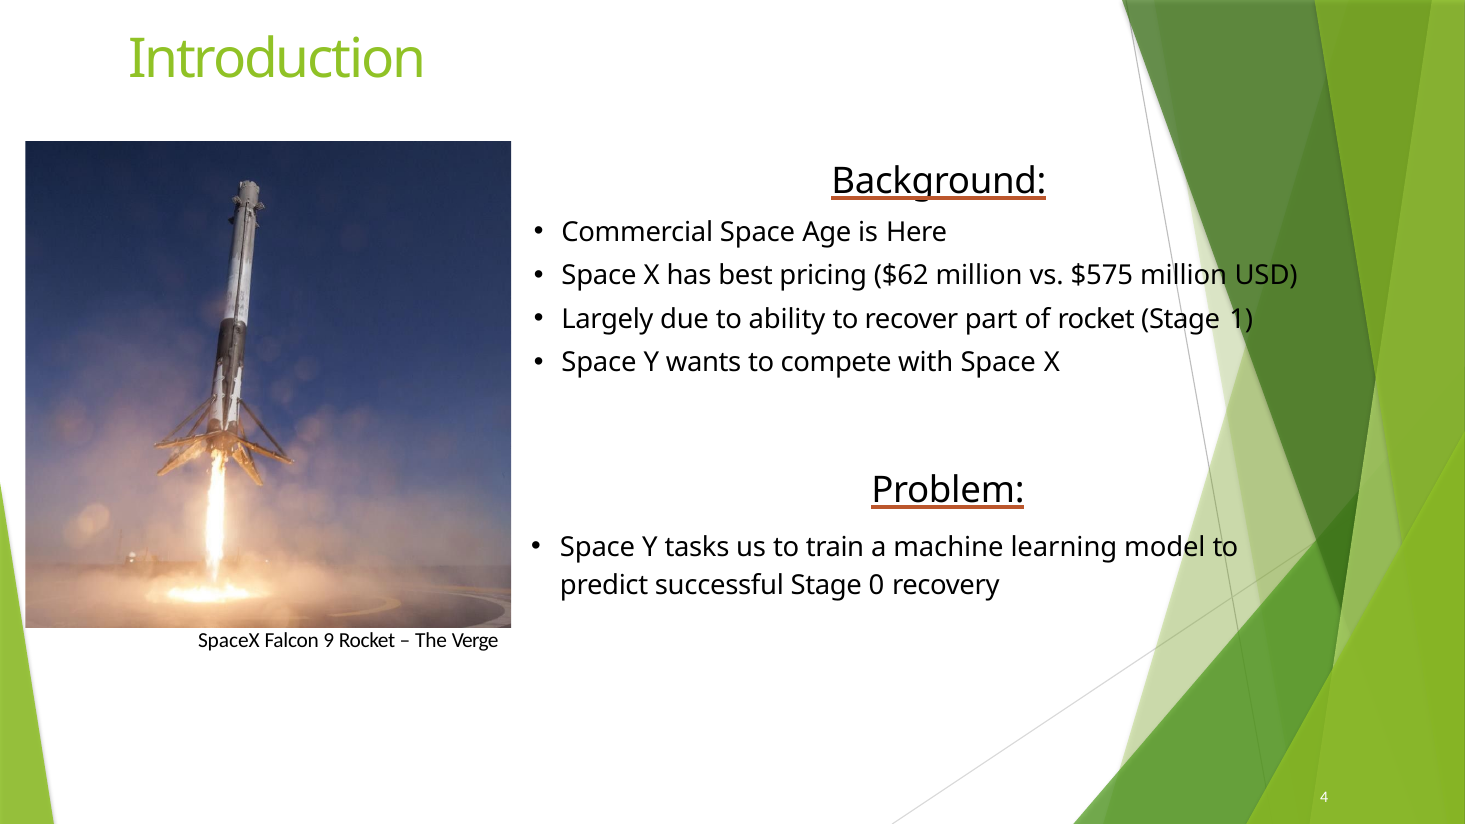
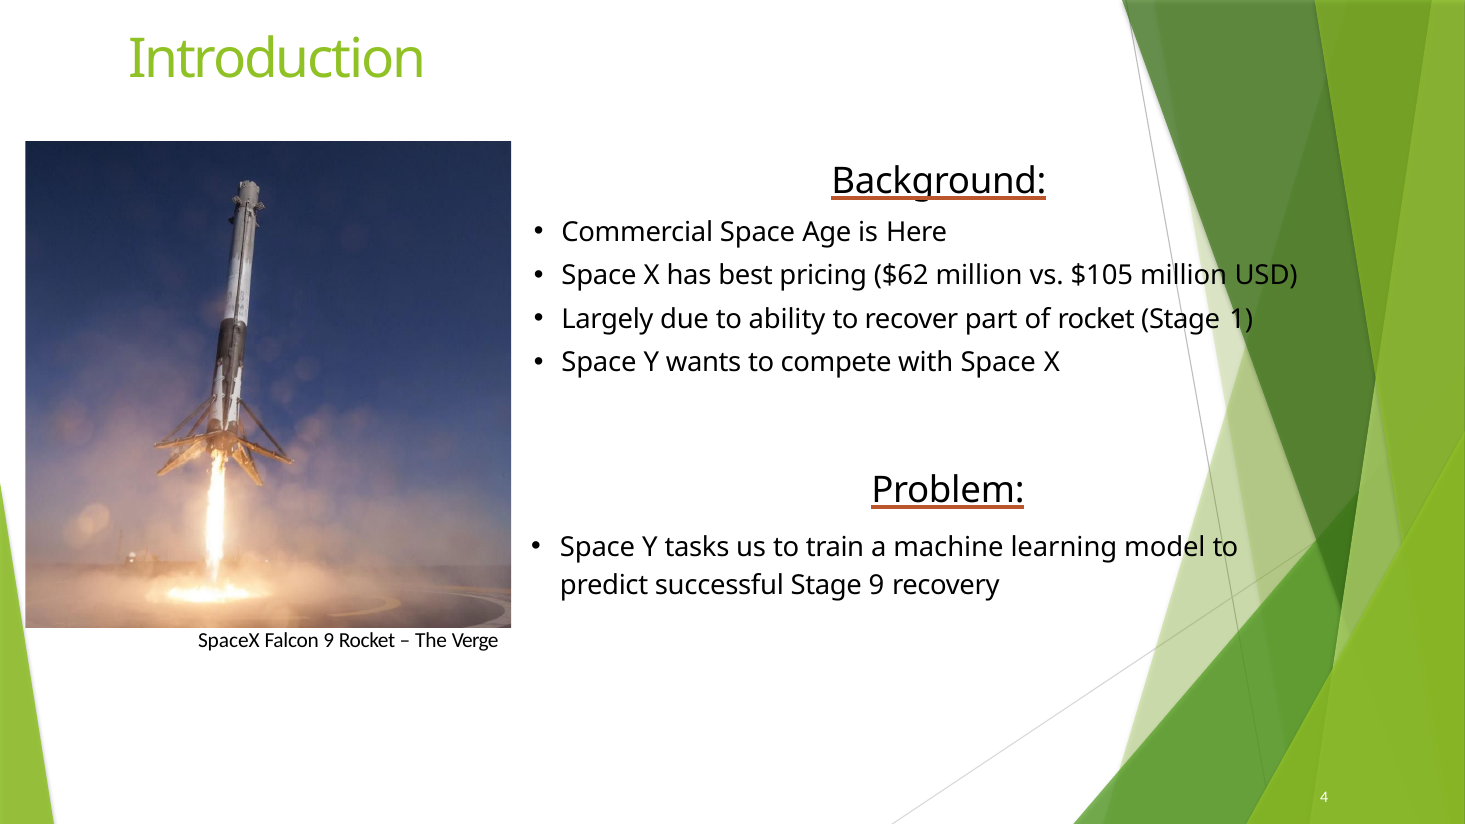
$575: $575 -> $105
Stage 0: 0 -> 9
